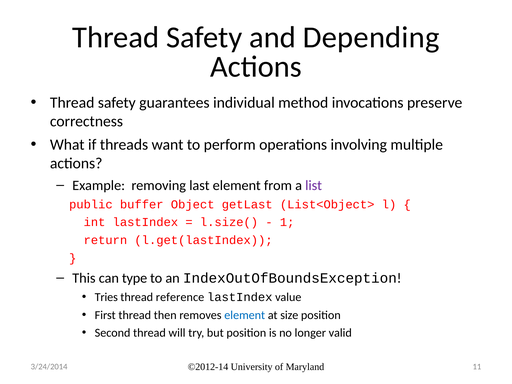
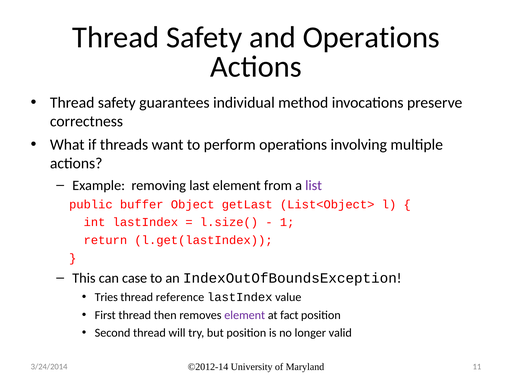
and Depending: Depending -> Operations
type: type -> case
element at (245, 315) colour: blue -> purple
size: size -> fact
